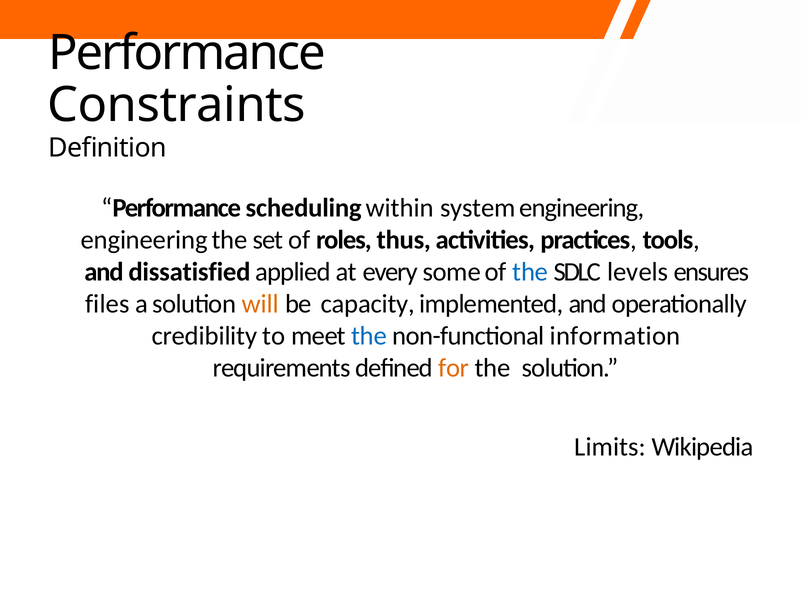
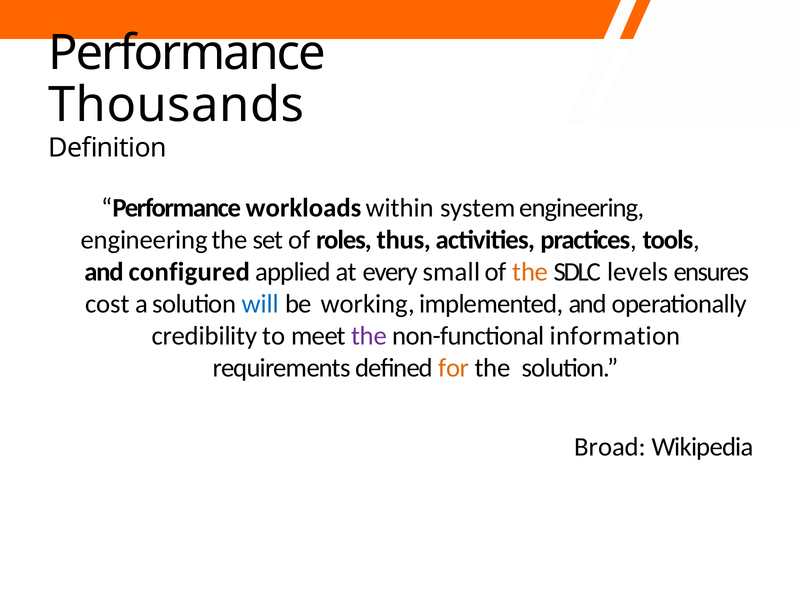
Constraints: Constraints -> Thousands
scheduling: scheduling -> workloads
dissatisfied: dissatisfied -> configured
some: some -> small
the at (530, 272) colour: blue -> orange
files: files -> cost
will colour: orange -> blue
capacity: capacity -> working
the at (369, 336) colour: blue -> purple
Limits: Limits -> Broad
